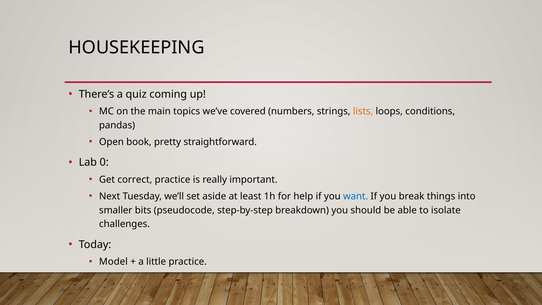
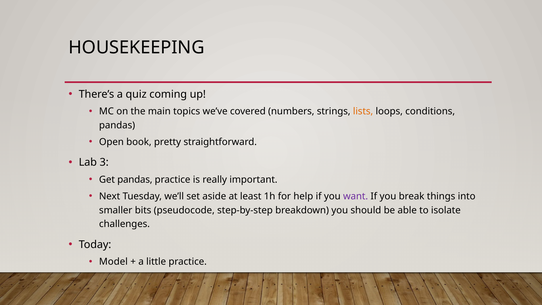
0: 0 -> 3
Get correct: correct -> pandas
want colour: blue -> purple
